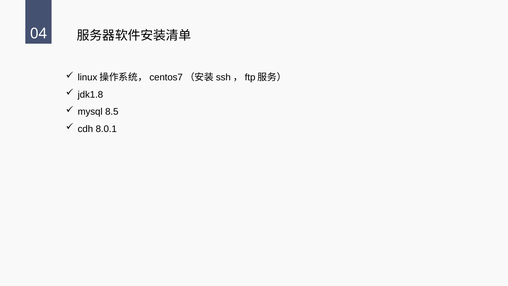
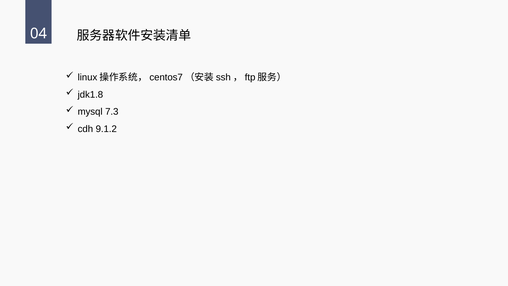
8.5: 8.5 -> 7.3
8.0.1: 8.0.1 -> 9.1.2
